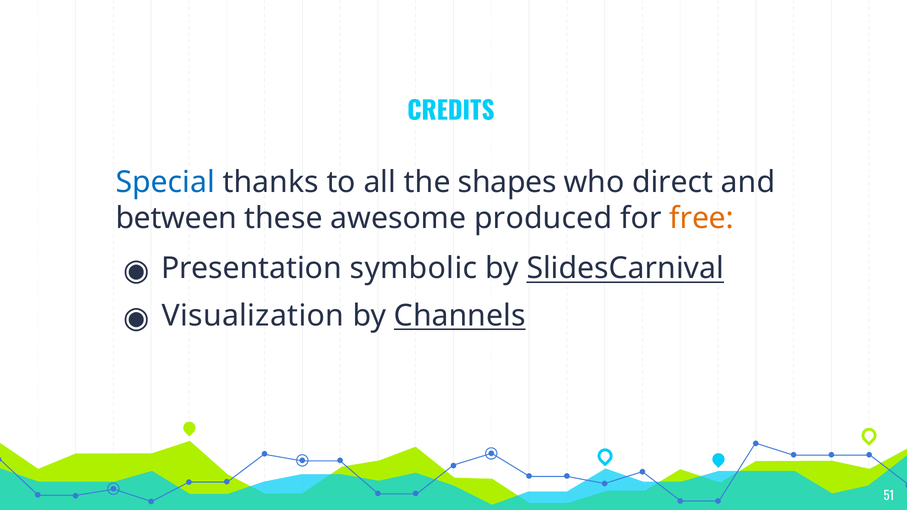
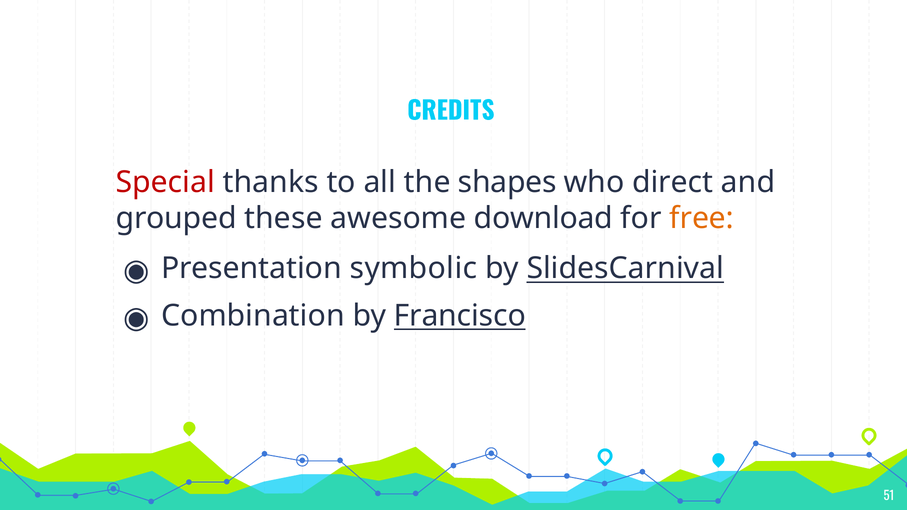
Special colour: blue -> red
between: between -> grouped
produced: produced -> download
Visualization: Visualization -> Combination
Channels: Channels -> Francisco
